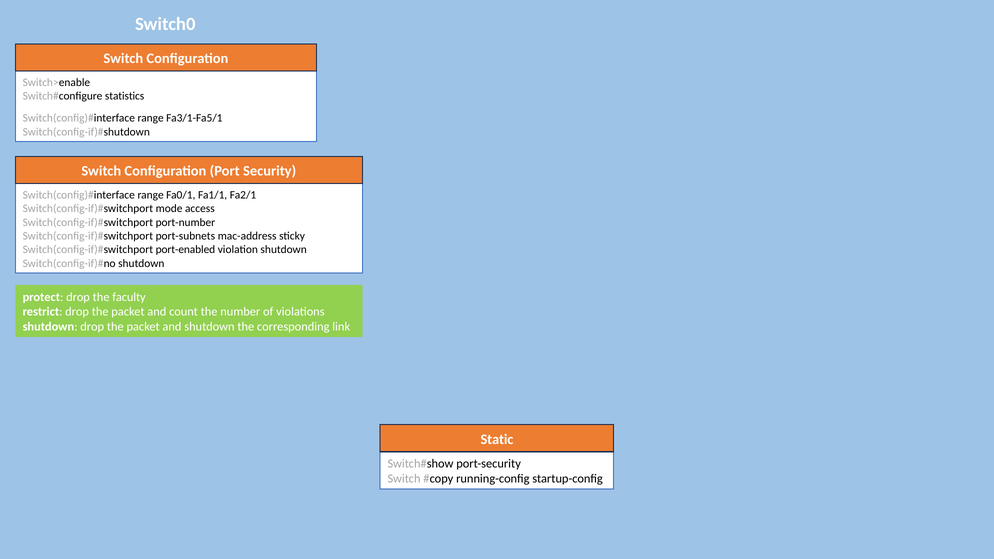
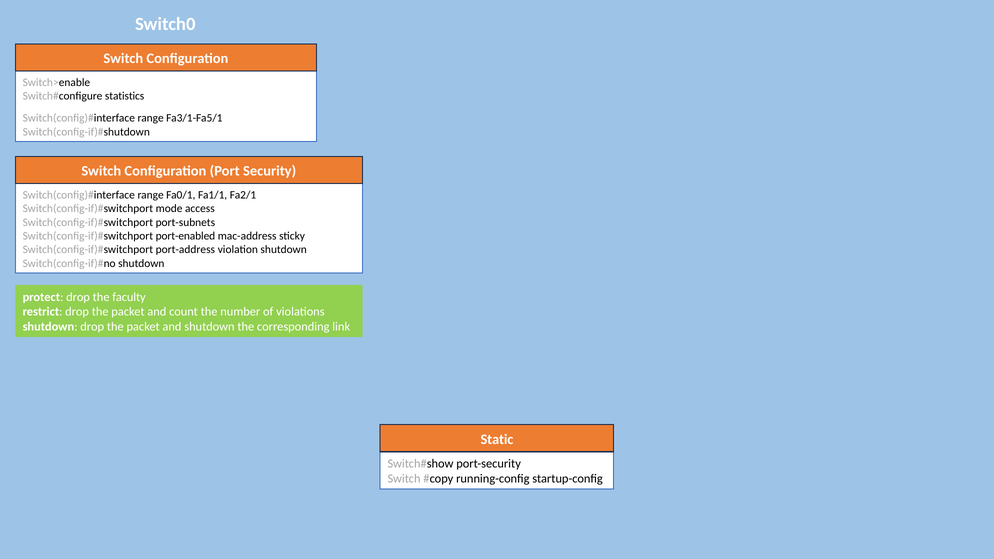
port-number: port-number -> port-subnets
port-subnets: port-subnets -> port-enabled
port-enabled: port-enabled -> port-address
